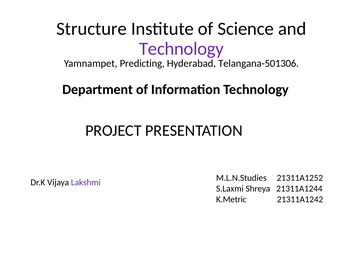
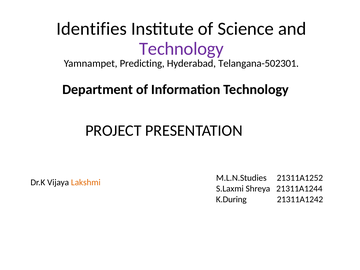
Structure: Structure -> Identifies
Telangana-501306: Telangana-501306 -> Telangana-502301
Lakshmi colour: purple -> orange
K.Metric: K.Metric -> K.During
